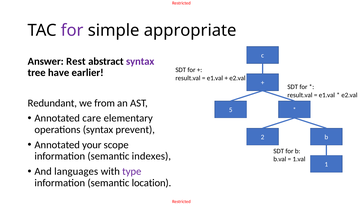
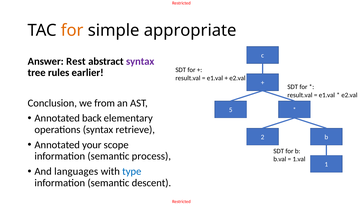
for at (72, 30) colour: purple -> orange
have: have -> rules
Redundant: Redundant -> Conclusion
care: care -> back
prevent: prevent -> retrieve
indexes: indexes -> process
type colour: purple -> blue
location: location -> descent
